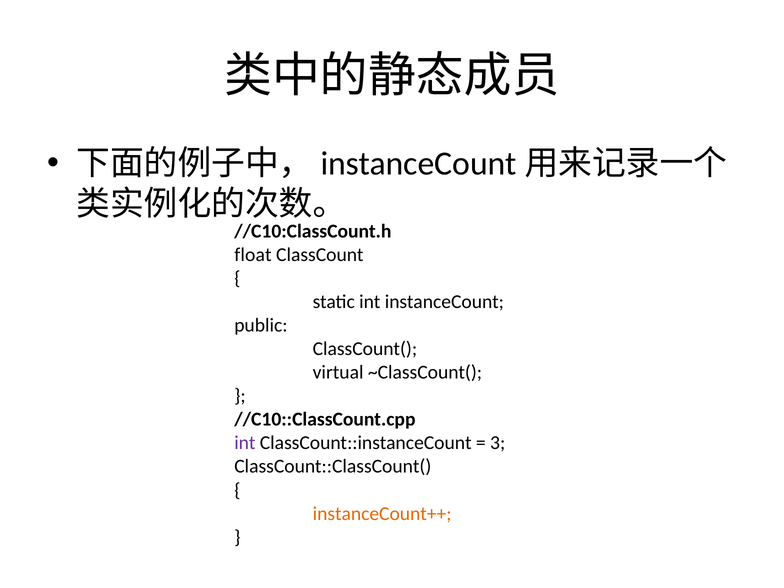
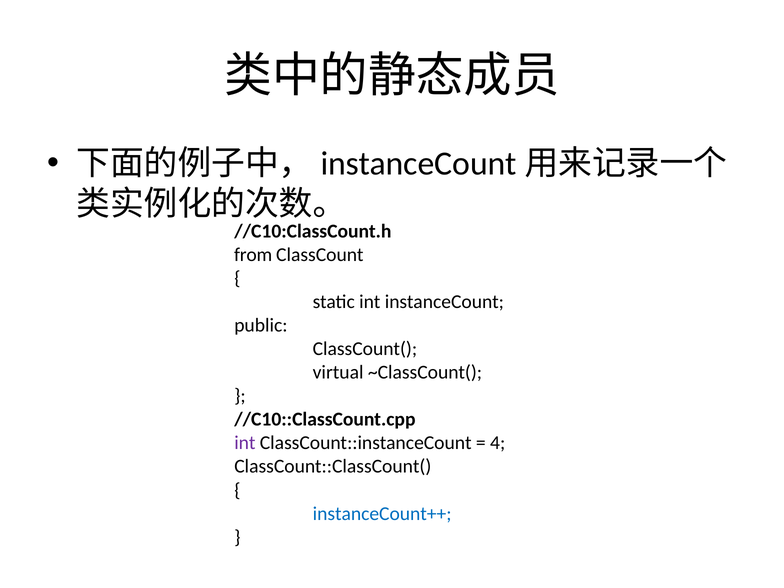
float: float -> from
3: 3 -> 4
instanceCount++ colour: orange -> blue
